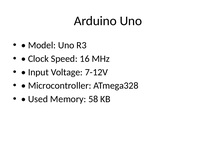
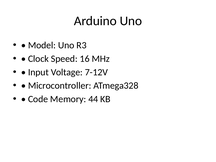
Used: Used -> Code
58: 58 -> 44
